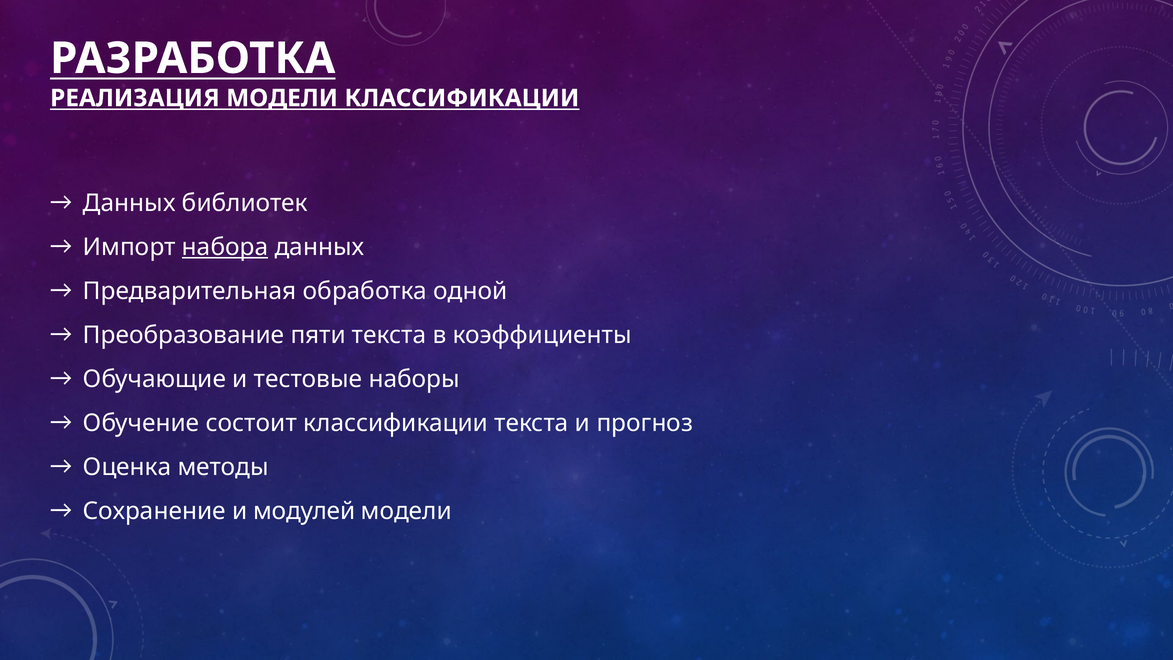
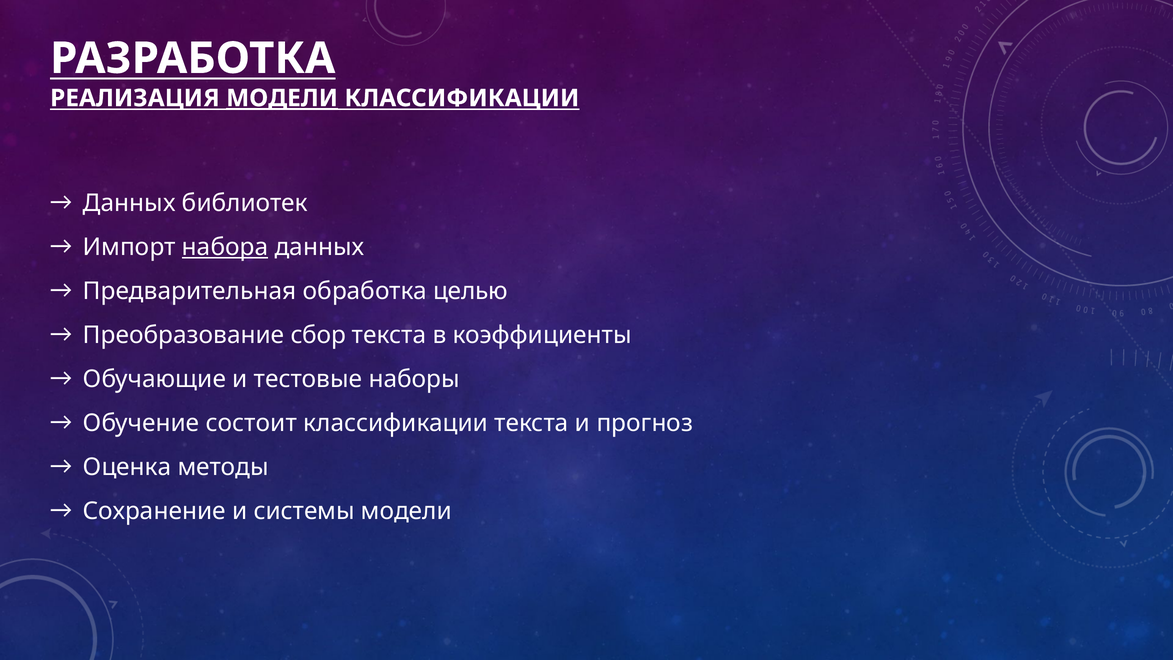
МОДЕЛИ at (282, 98) underline: none -> present
одной: одной -> целью
пяти: пяти -> сбор
модулей: модулей -> системы
